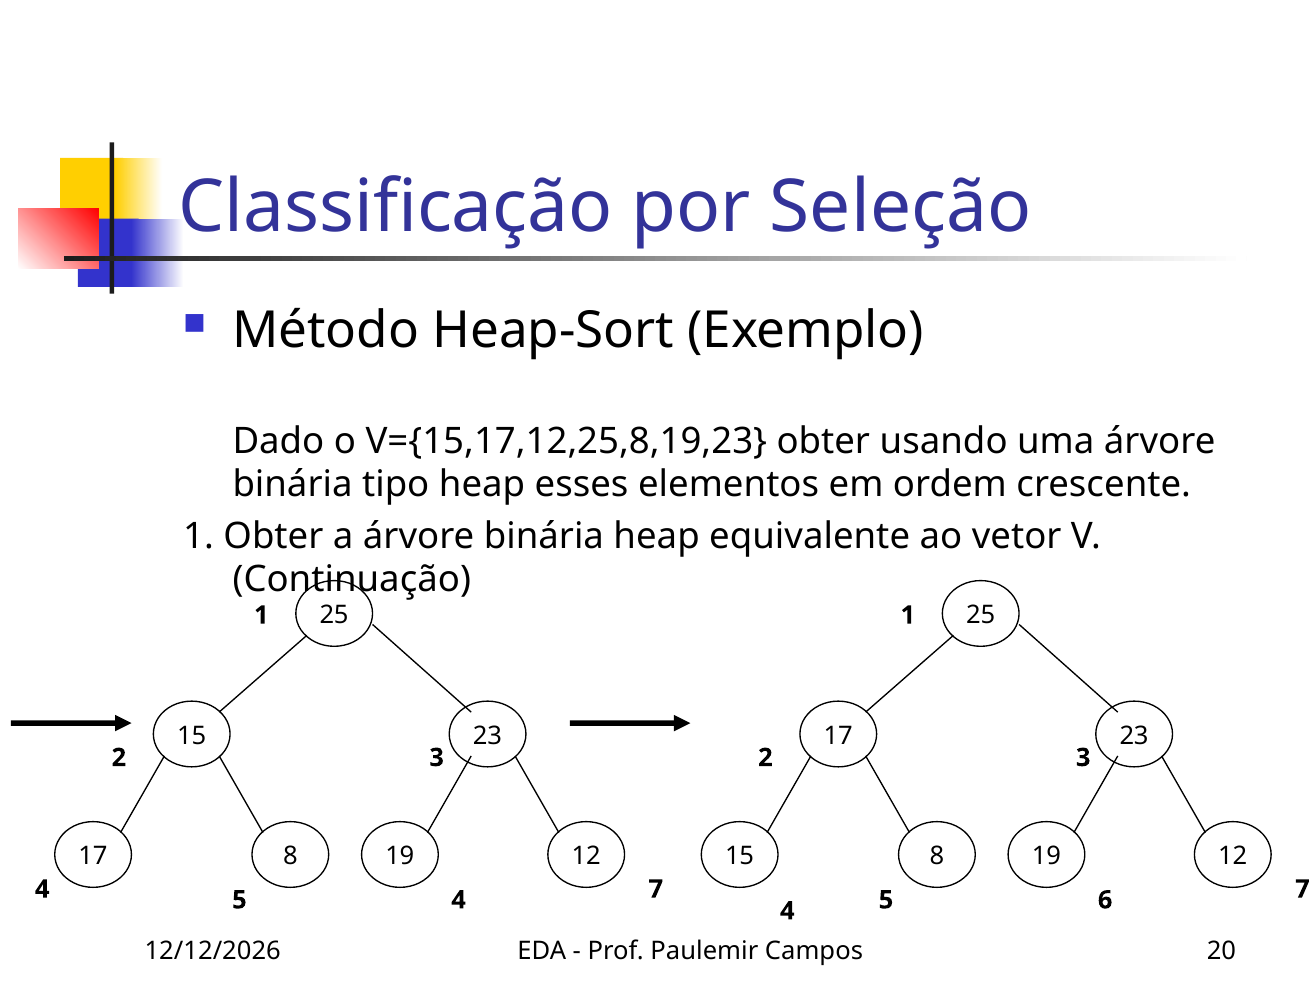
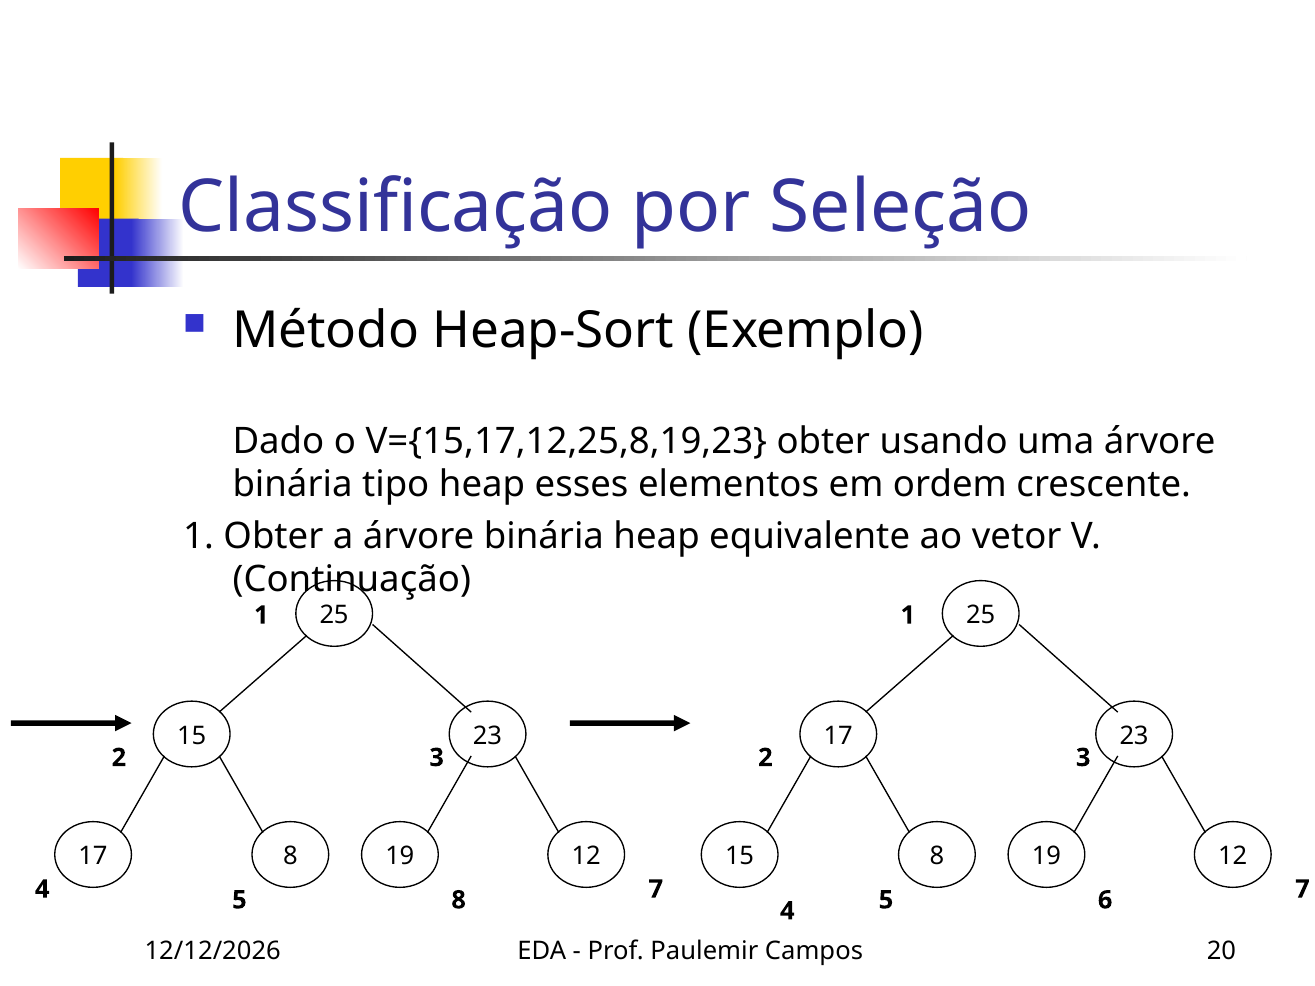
5 4: 4 -> 8
